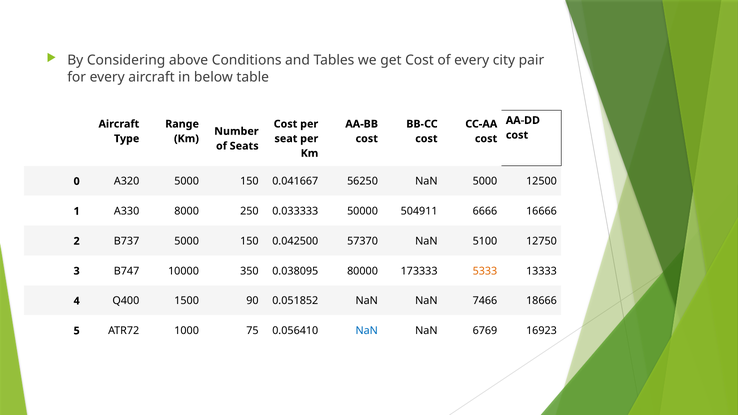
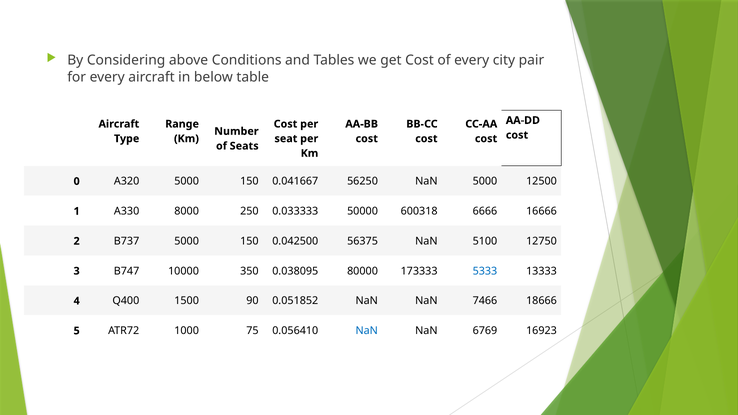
504911: 504911 -> 600318
57370: 57370 -> 56375
5333 colour: orange -> blue
